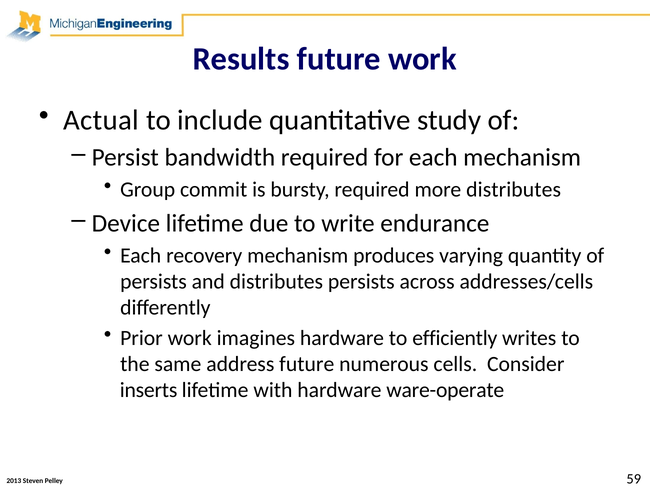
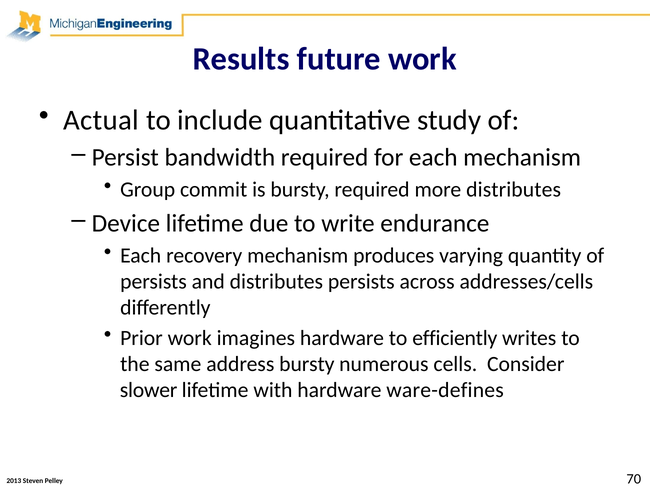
address future: future -> bursty
inserts: inserts -> slower
ware-operate: ware-operate -> ware-defines
59: 59 -> 70
